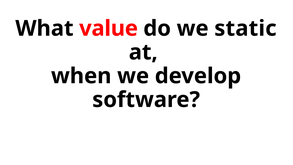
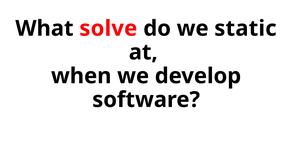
value: value -> solve
